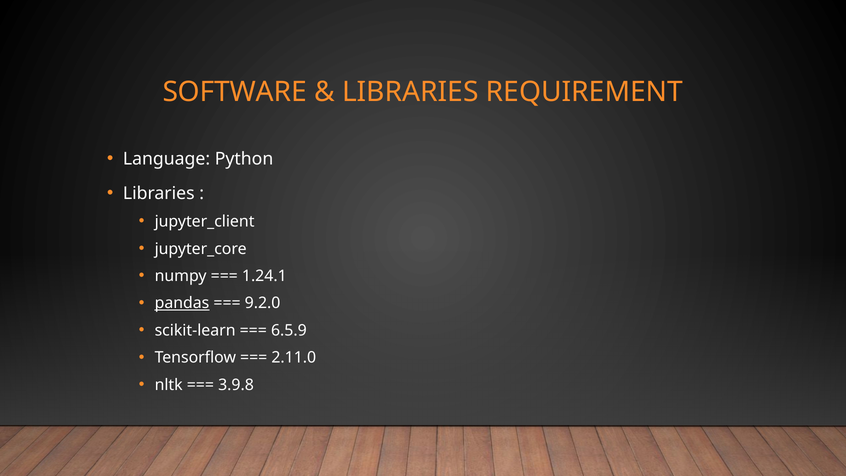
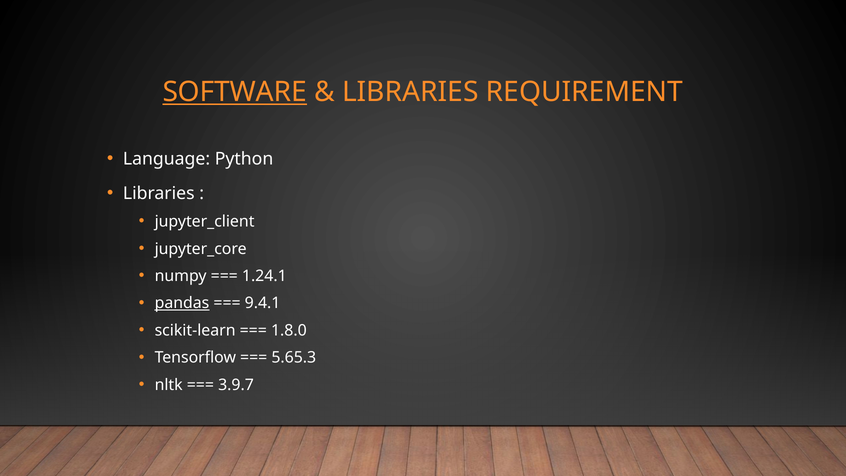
SOFTWARE underline: none -> present
9.2.0: 9.2.0 -> 9.4.1
6.5.9: 6.5.9 -> 1.8.0
2.11.0: 2.11.0 -> 5.65.3
3.9.8: 3.9.8 -> 3.9.7
